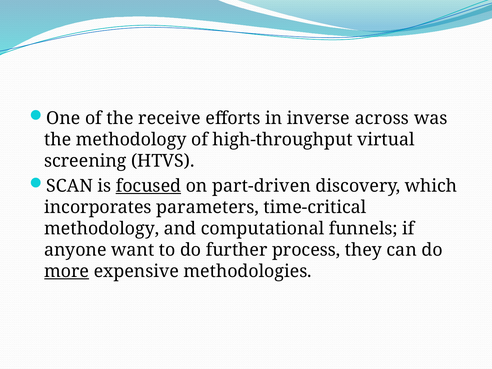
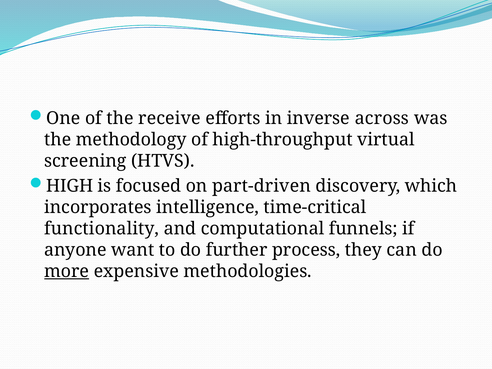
SCAN: SCAN -> HIGH
focused underline: present -> none
parameters: parameters -> intelligence
methodology at (102, 229): methodology -> functionality
